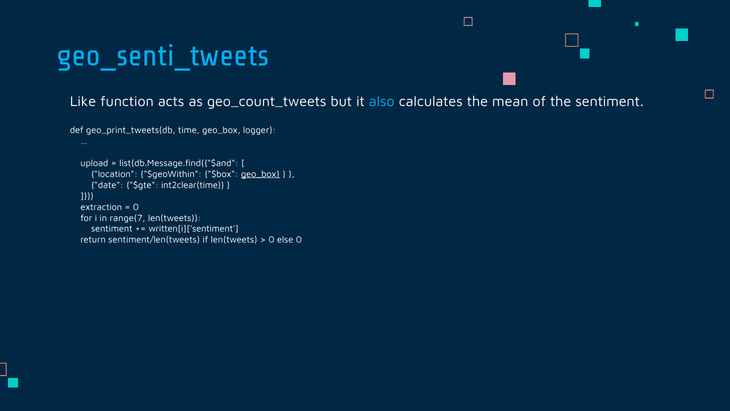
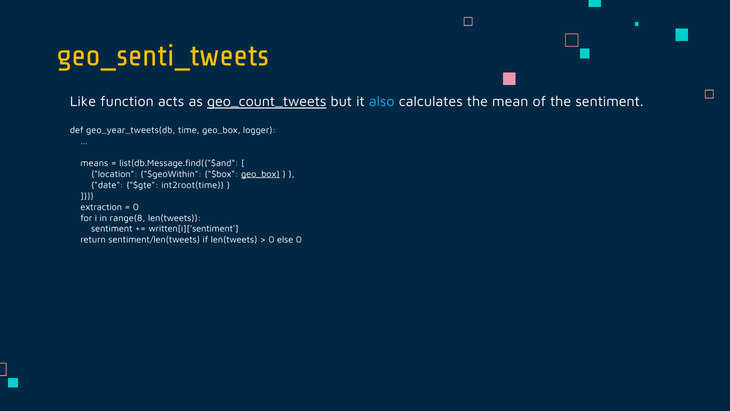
geo_senti_tweets colour: light blue -> yellow
geo_count_tweets underline: none -> present
geo_print_tweets(db: geo_print_tweets(db -> geo_year_tweets(db
upload: upload -> means
int2clear(time: int2clear(time -> int2root(time
range(7: range(7 -> range(8
